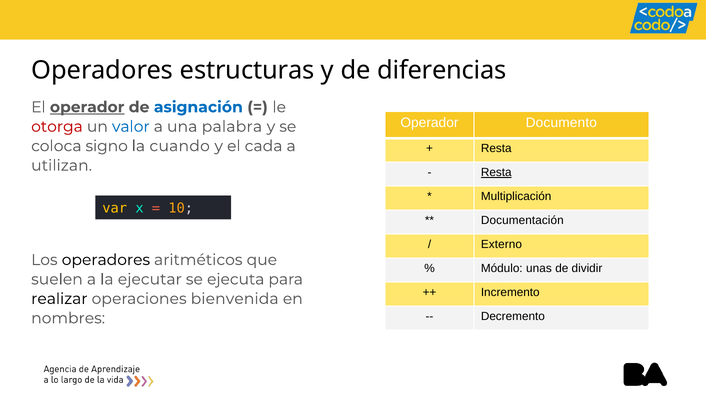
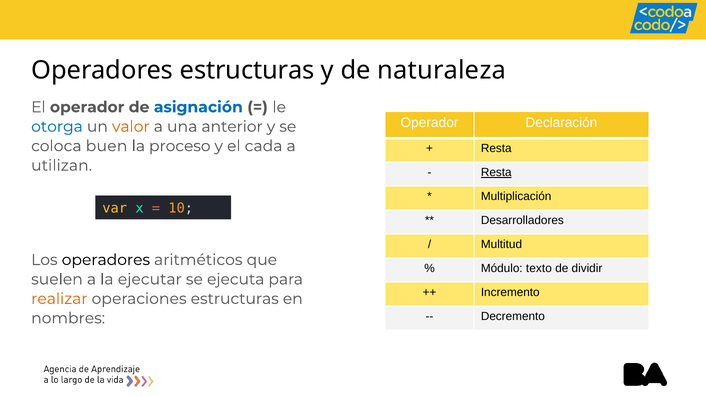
diferencias: diferencias -> naturaleza
operador at (87, 107) underline: present -> none
Documento: Documento -> Declaración
otorga colour: red -> blue
valor colour: blue -> orange
palabra: palabra -> anterior
signo: signo -> buen
cuando: cuando -> proceso
Documentación: Documentación -> Desarrolladores
Externo: Externo -> Multitud
unas: unas -> texto
realizar colour: black -> orange
operaciones bienvenida: bienvenida -> estructuras
